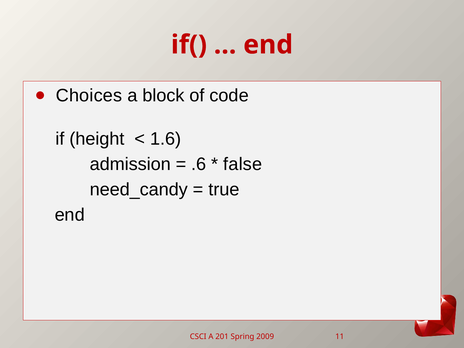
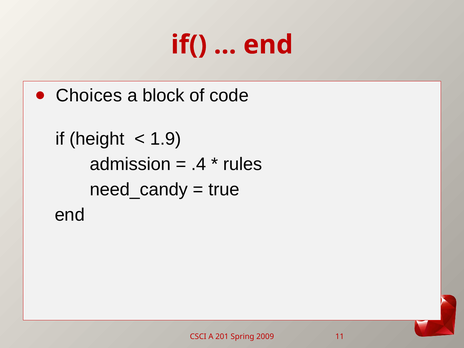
1.6: 1.6 -> 1.9
.6: .6 -> .4
false: false -> rules
